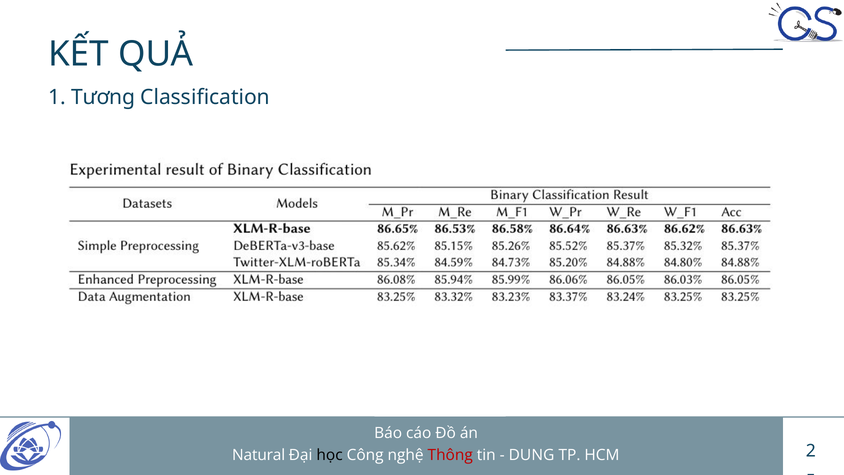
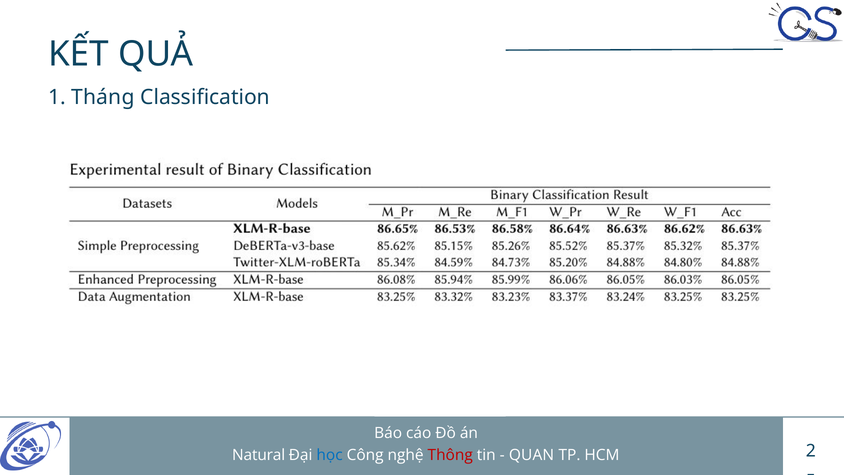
Tương: Tương -> Tháng
học colour: black -> blue
DUNG: DUNG -> QUAN
